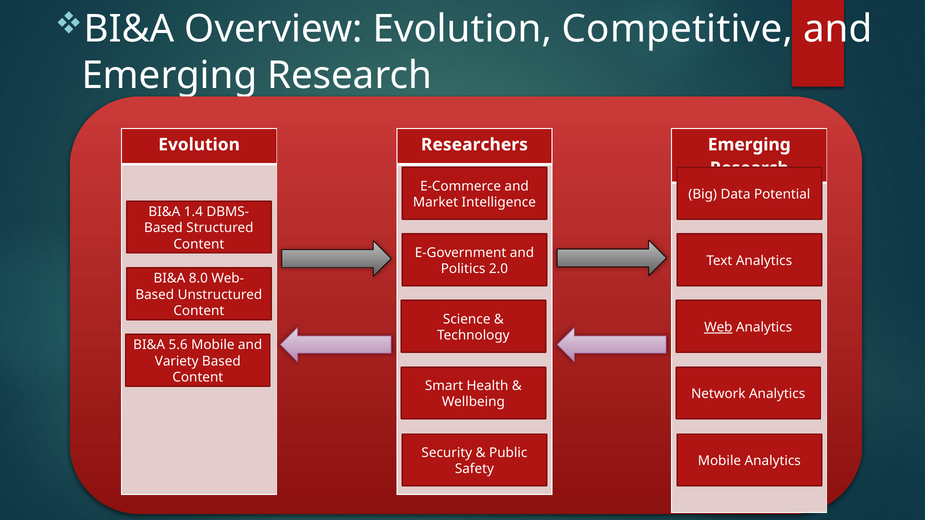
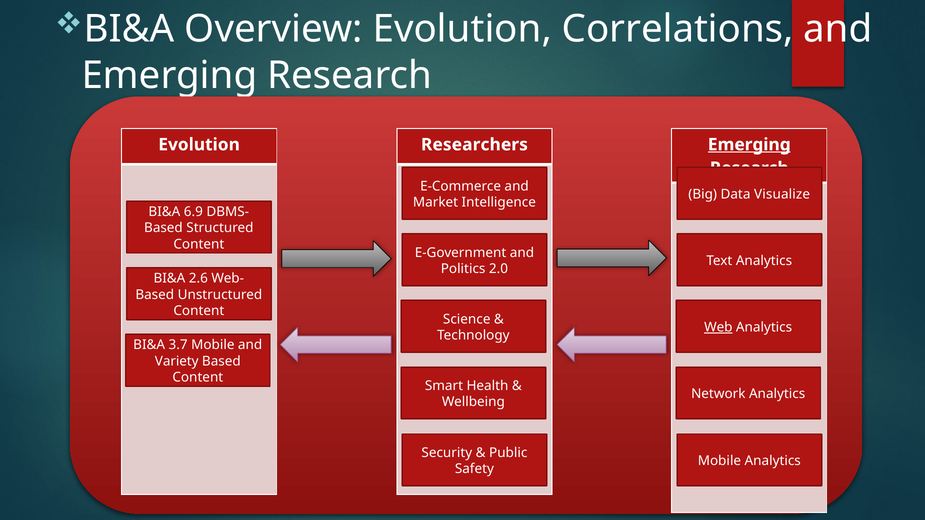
Competitive: Competitive -> Correlations
Emerging at (749, 145) underline: none -> present
Potential: Potential -> Visualize
1.4: 1.4 -> 6.9
8.0: 8.0 -> 2.6
5.6: 5.6 -> 3.7
